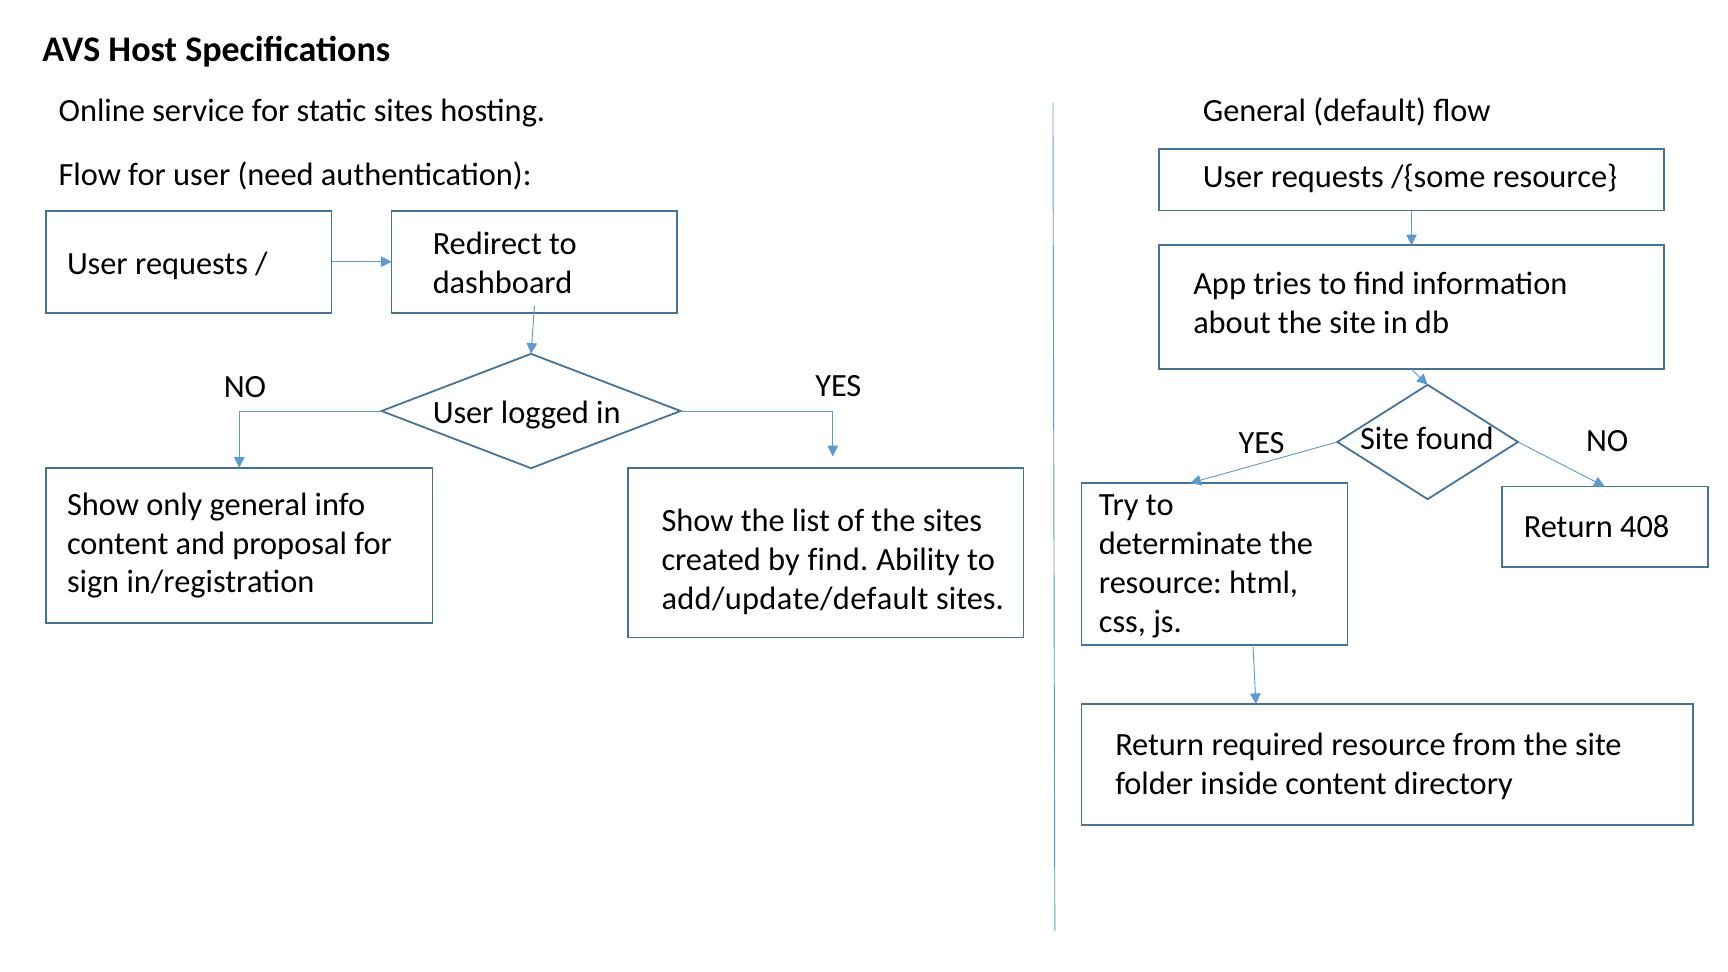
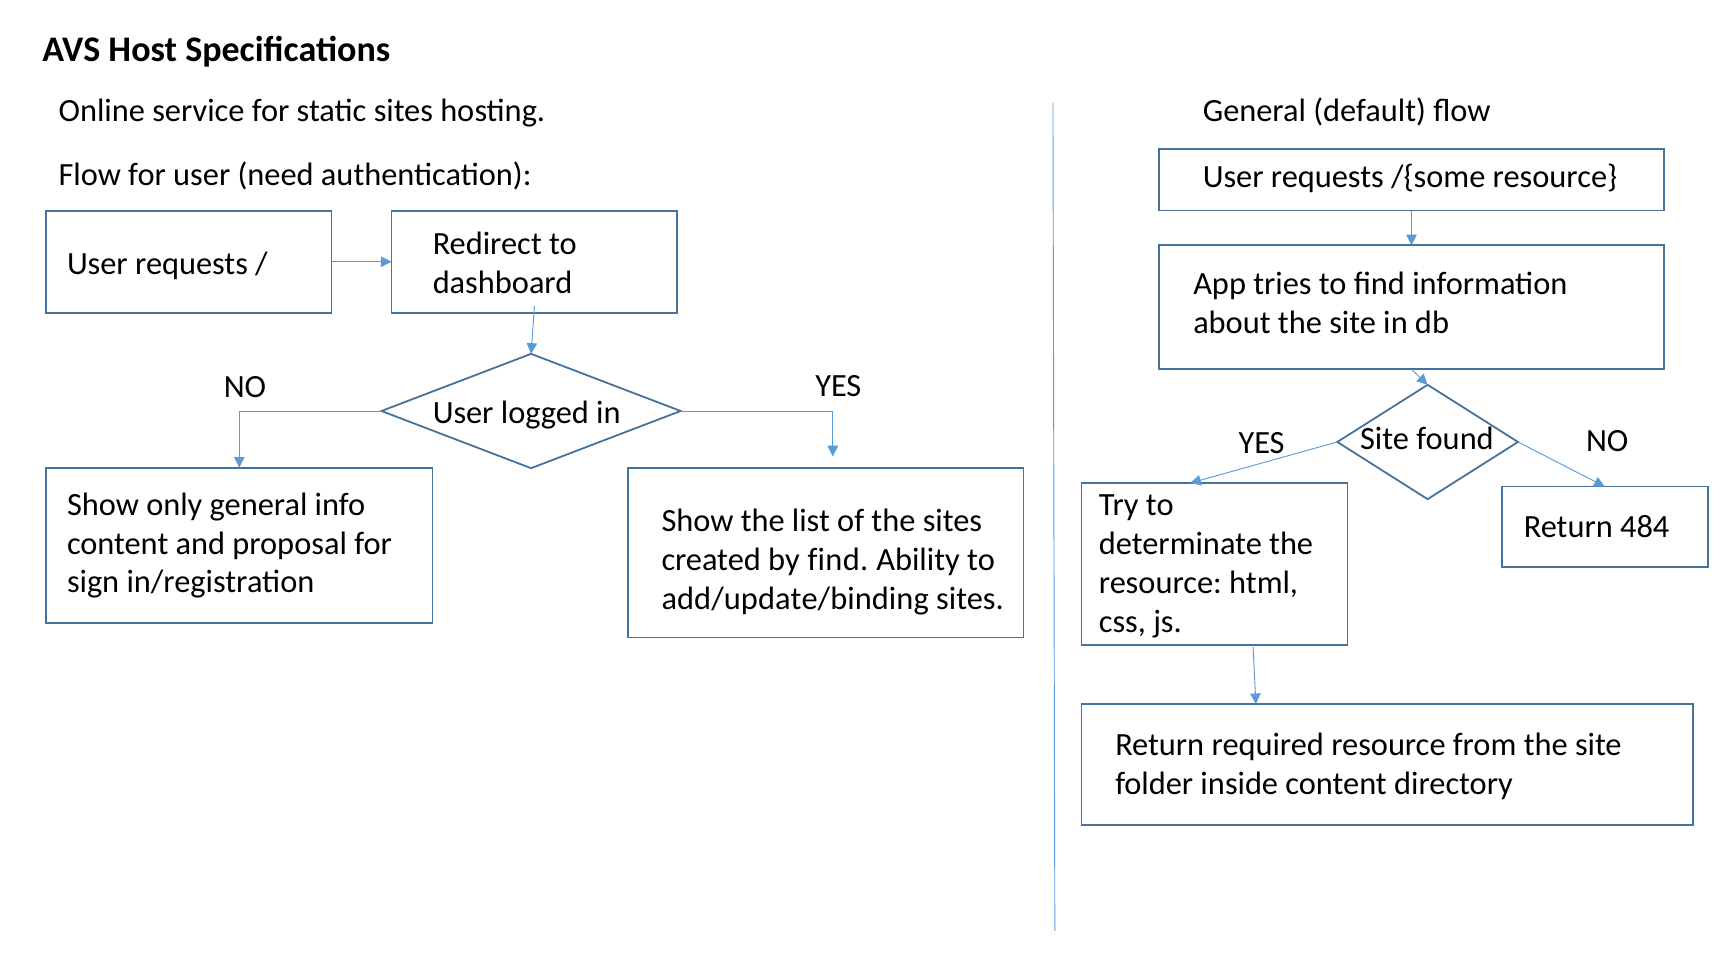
408: 408 -> 484
add/update/default: add/update/default -> add/update/binding
